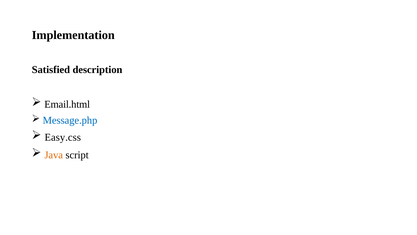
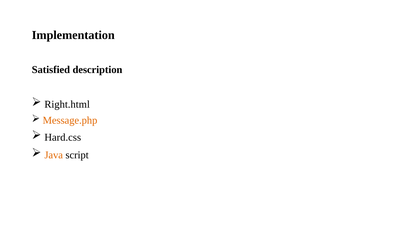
Email.html: Email.html -> Right.html
Message.php colour: blue -> orange
Easy.css: Easy.css -> Hard.css
